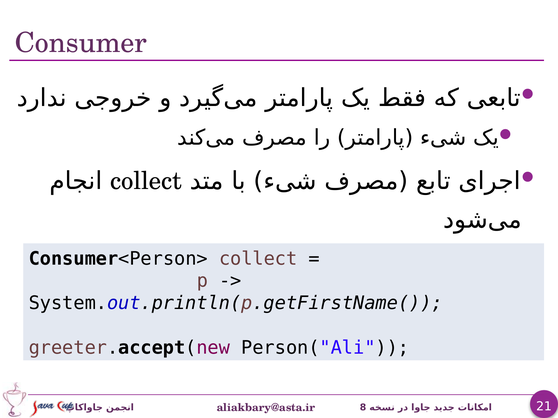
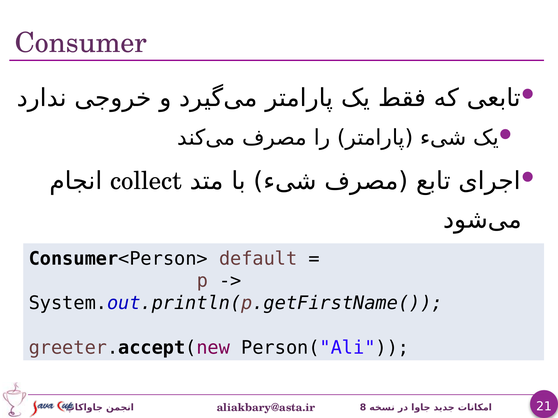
Consumer<Person> collect: collect -> default
